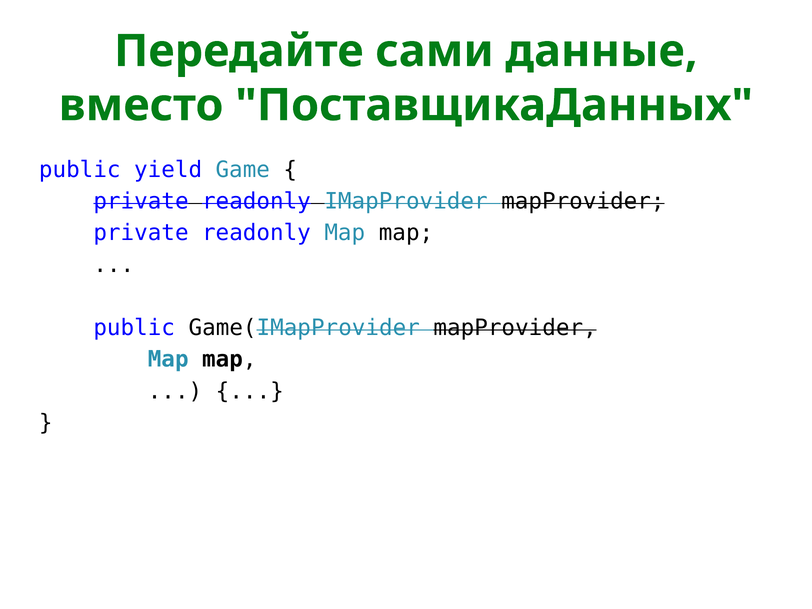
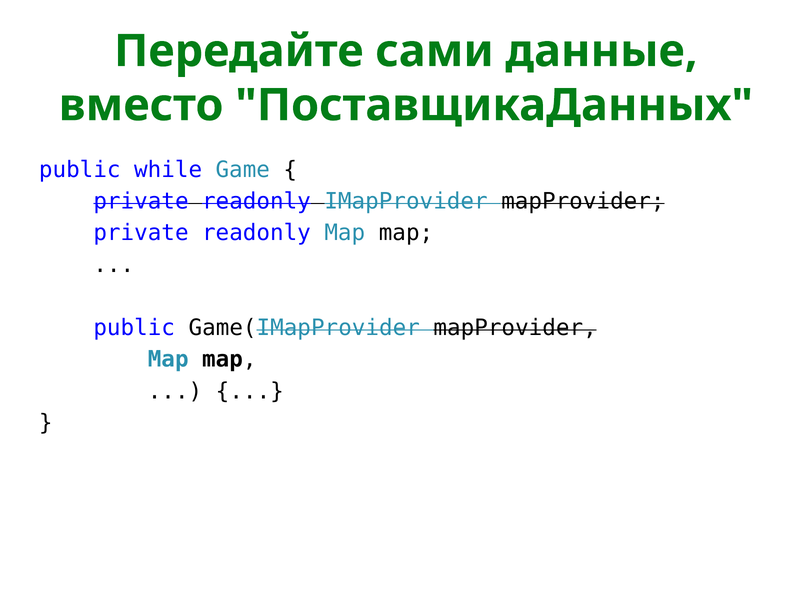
yield: yield -> while
